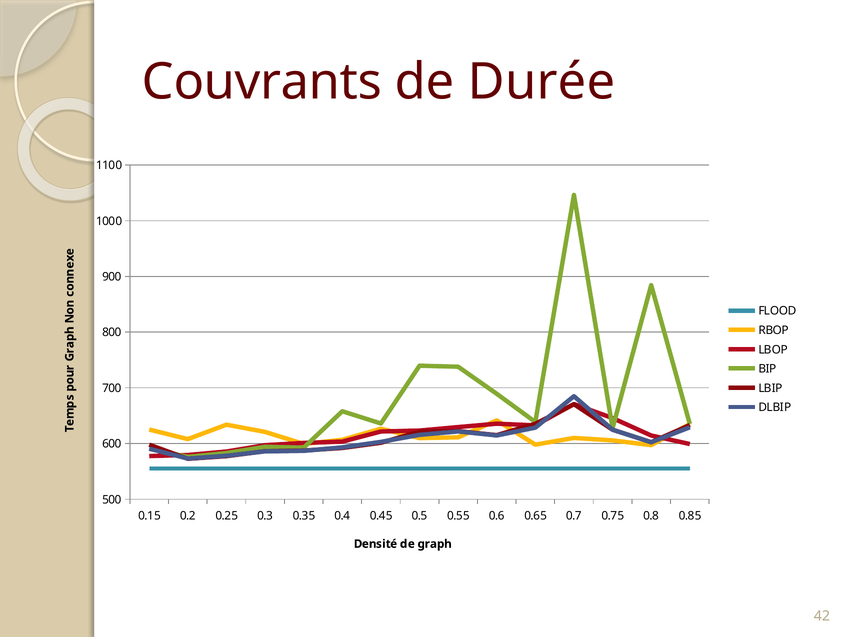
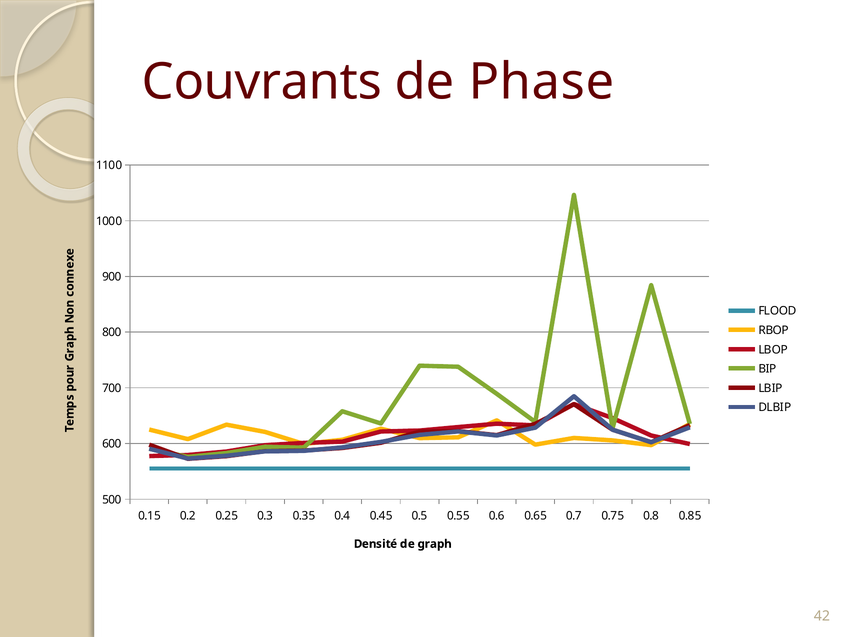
Durée: Durée -> Phase
